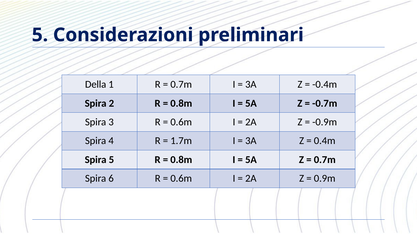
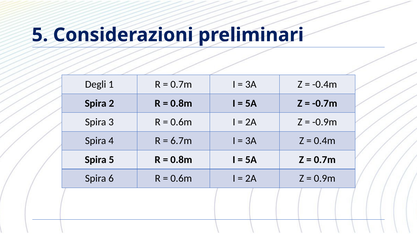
Della: Della -> Degli
1.7m: 1.7m -> 6.7m
